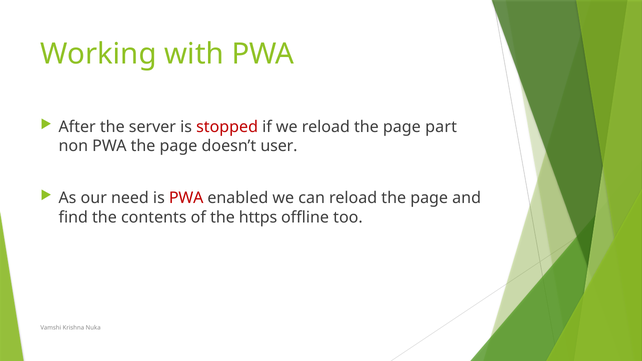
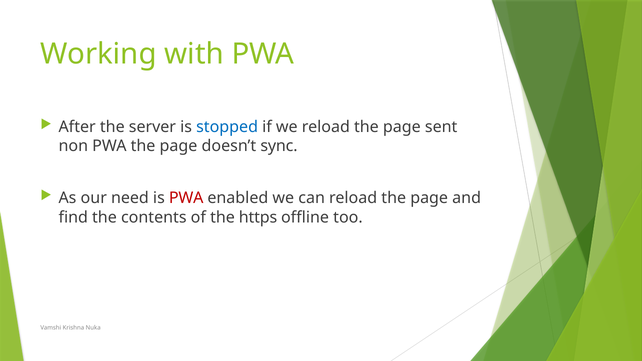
stopped colour: red -> blue
part: part -> sent
user: user -> sync
